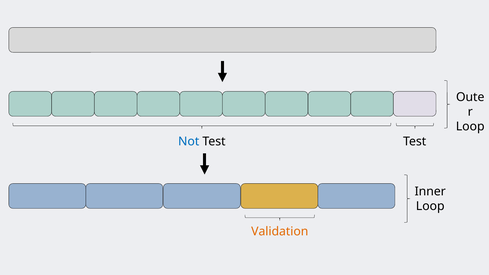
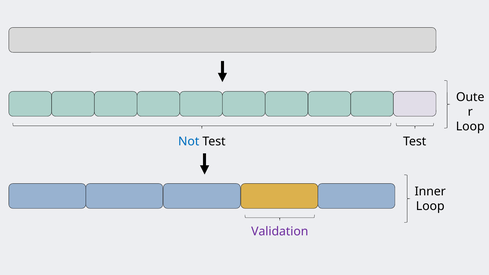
Validation colour: orange -> purple
